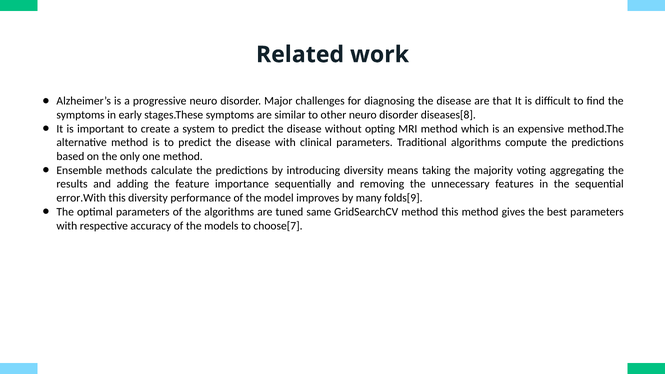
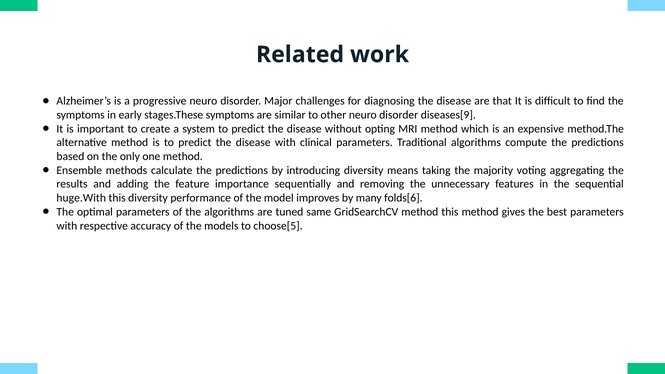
diseases[8: diseases[8 -> diseases[9
error.With: error.With -> huge.With
folds[9: folds[9 -> folds[6
choose[7: choose[7 -> choose[5
